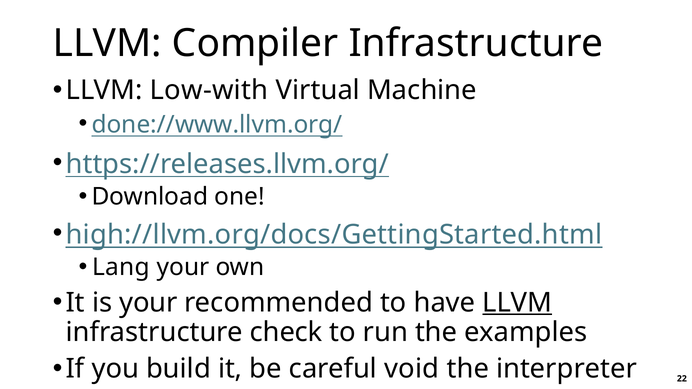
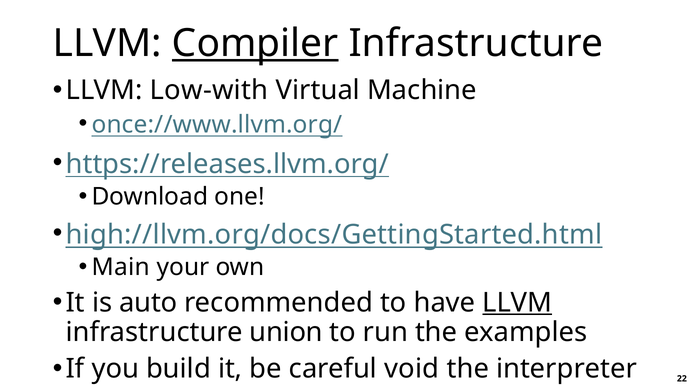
Compiler underline: none -> present
done://www.llvm.org/: done://www.llvm.org/ -> once://www.llvm.org/
Lang: Lang -> Main
is your: your -> auto
check: check -> union
